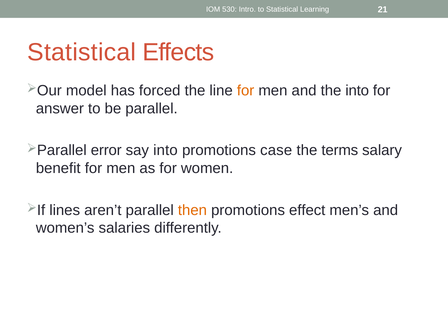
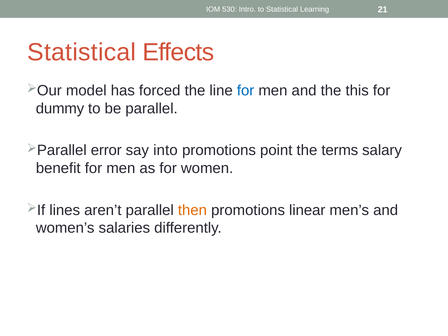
for at (246, 91) colour: orange -> blue
the into: into -> this
answer: answer -> dummy
case: case -> point
effect: effect -> linear
